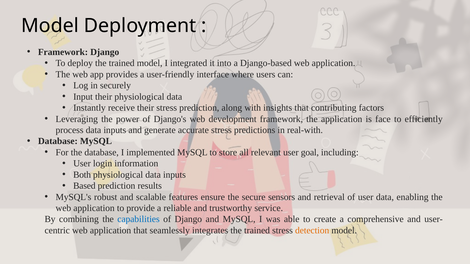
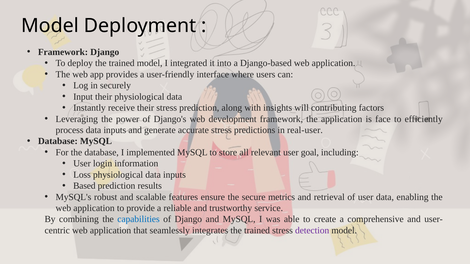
insights that: that -> will
real-with: real-with -> real-user
Both: Both -> Loss
sensors: sensors -> metrics
detection colour: orange -> purple
